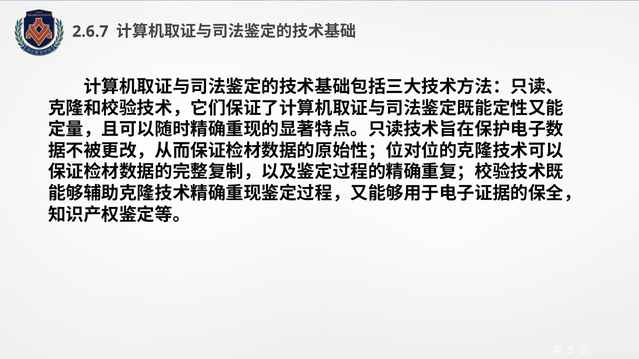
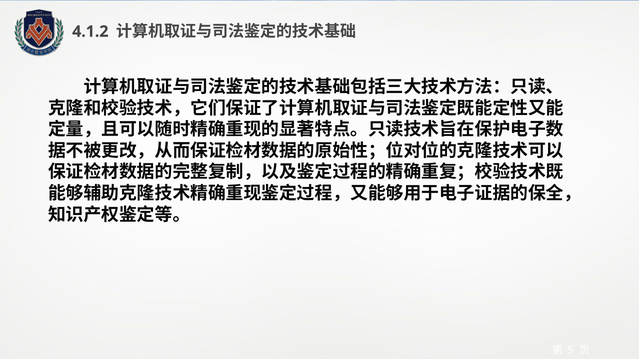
2.6.7: 2.6.7 -> 4.1.2
